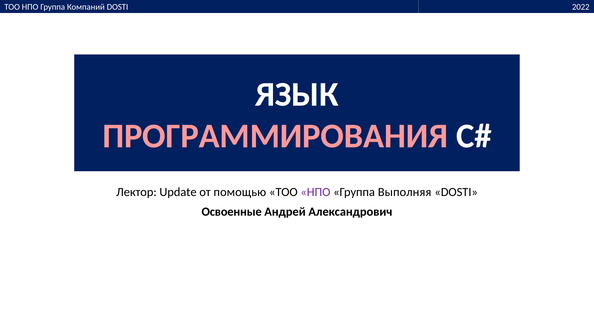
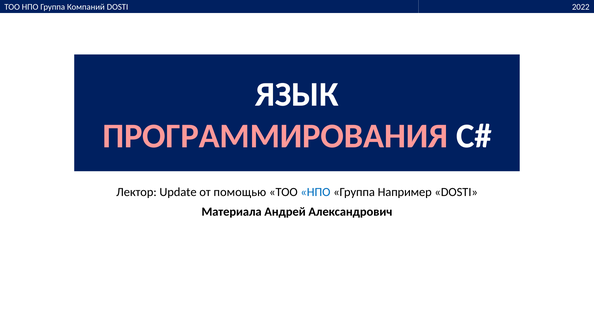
НПО at (315, 192) colour: purple -> blue
Выполняя: Выполняя -> Например
Освоенные: Освоенные -> Материала
